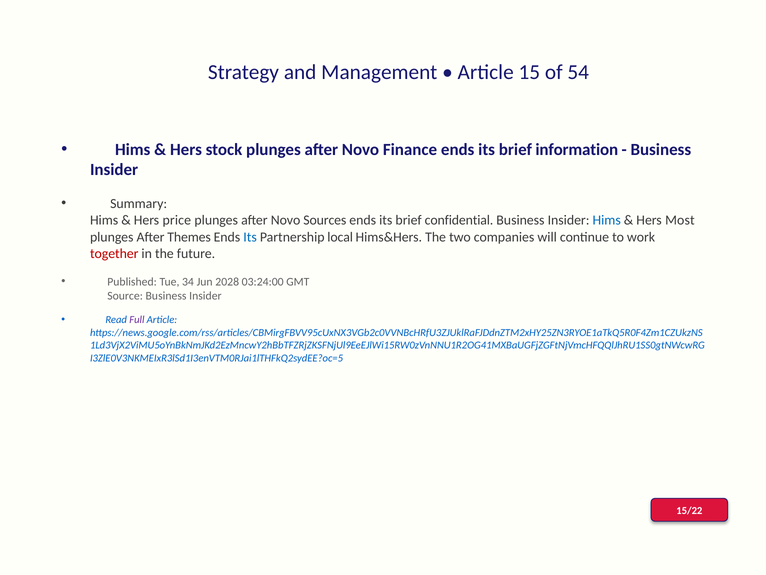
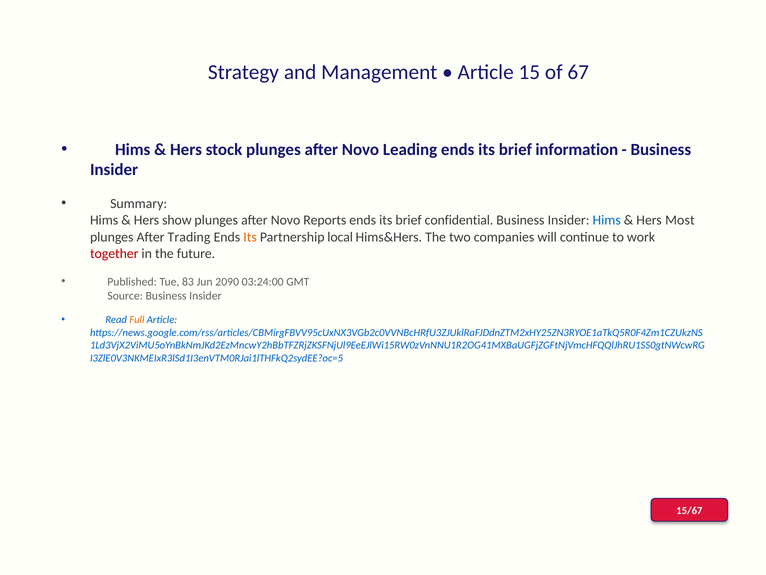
54: 54 -> 67
Finance: Finance -> Leading
price: price -> show
Sources: Sources -> Reports
Themes: Themes -> Trading
Its at (250, 237) colour: blue -> orange
34: 34 -> 83
2028: 2028 -> 2090
Full colour: purple -> orange
15/22: 15/22 -> 15/67
